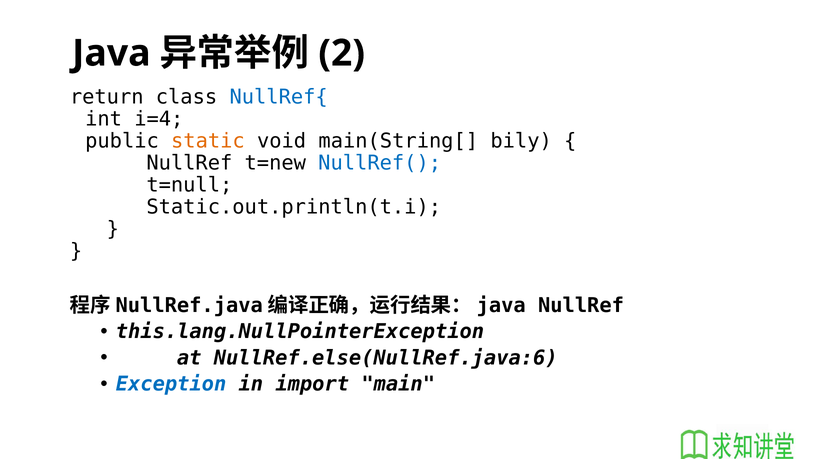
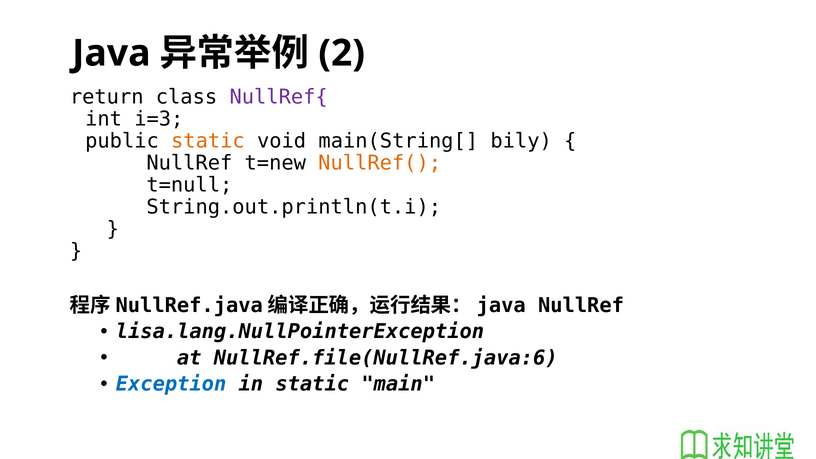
NullRef{ colour: blue -> purple
i=4: i=4 -> i=3
NullRef( colour: blue -> orange
Static.out.println(t.i: Static.out.println(t.i -> String.out.println(t.i
this.lang.NullPointerException: this.lang.NullPointerException -> lisa.lang.NullPointerException
NullRef.else(NullRef.java:6: NullRef.else(NullRef.java:6 -> NullRef.file(NullRef.java:6
in import: import -> static
